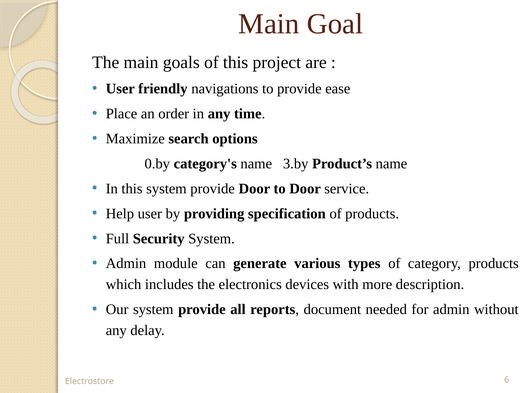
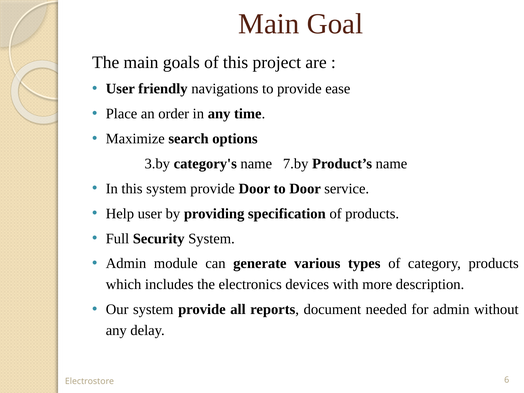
0.by: 0.by -> 3.by
3.by: 3.by -> 7.by
